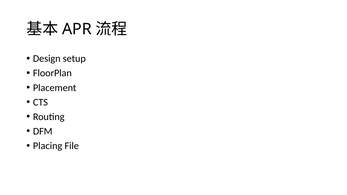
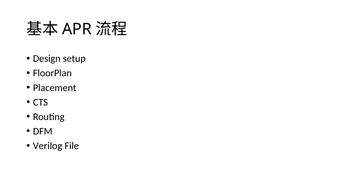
Placing: Placing -> Verilog
